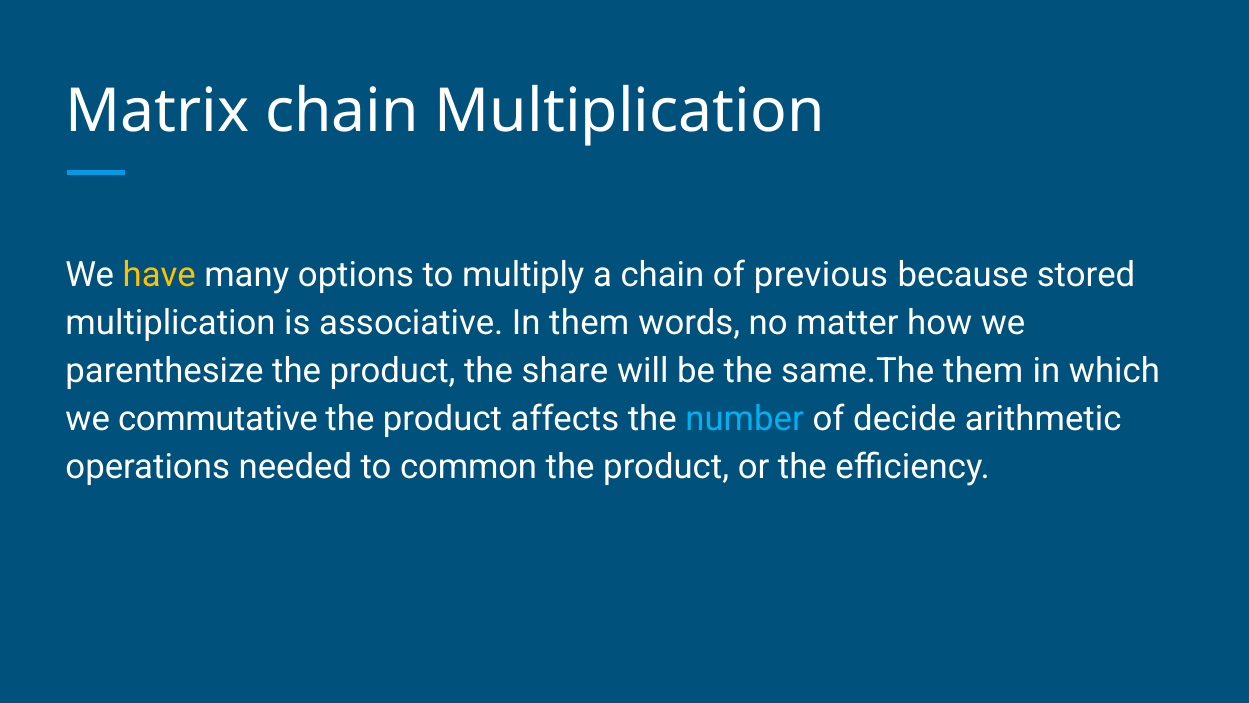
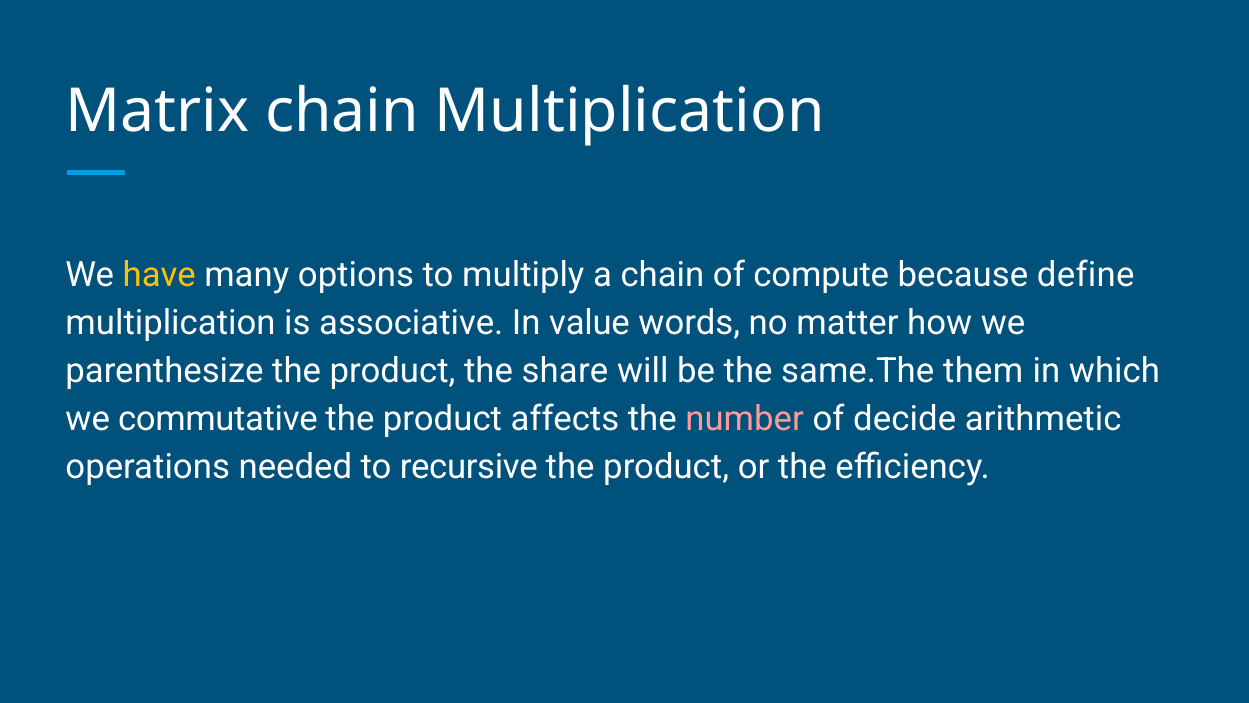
previous: previous -> compute
stored: stored -> define
In them: them -> value
number colour: light blue -> pink
common: common -> recursive
